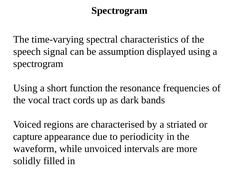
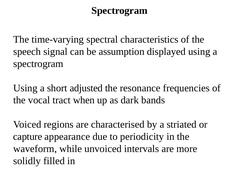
function: function -> adjusted
cords: cords -> when
